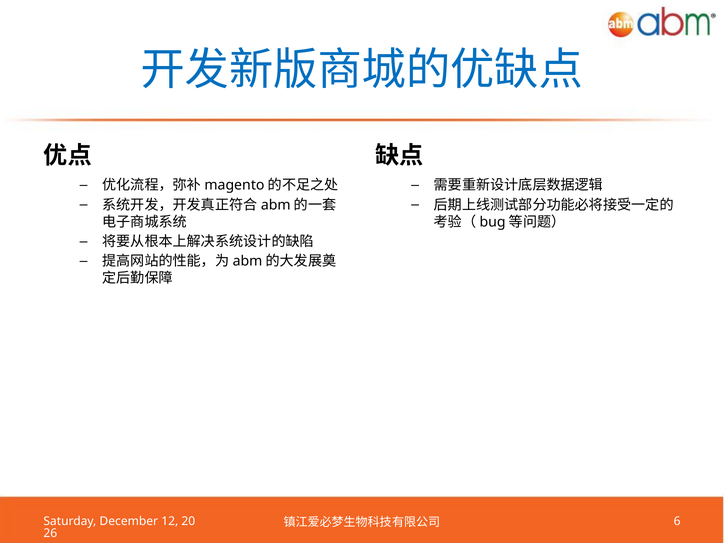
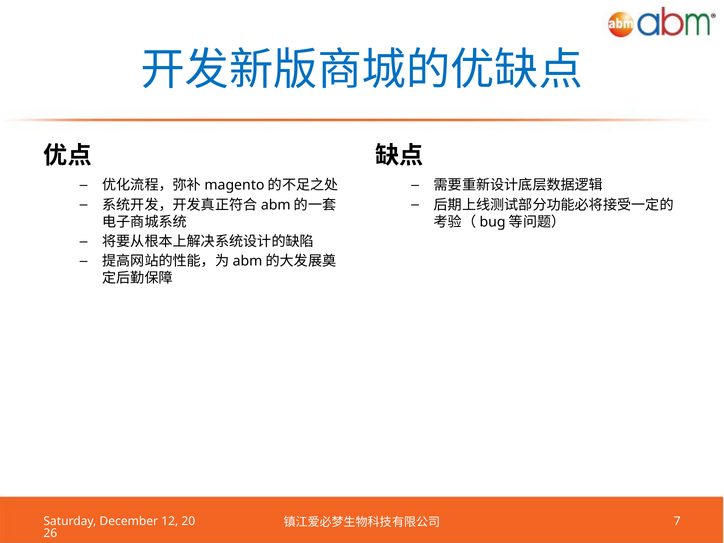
6: 6 -> 7
